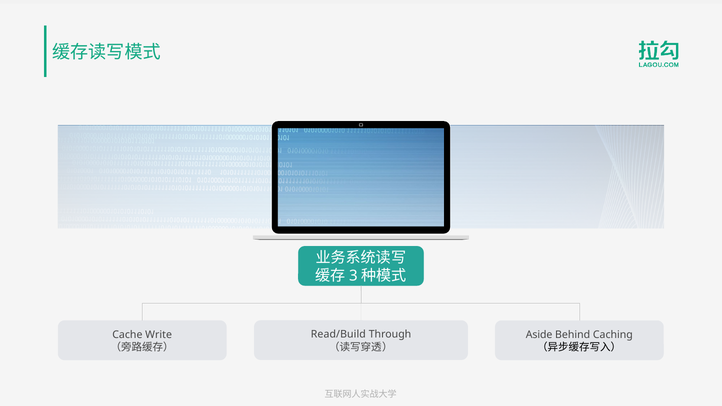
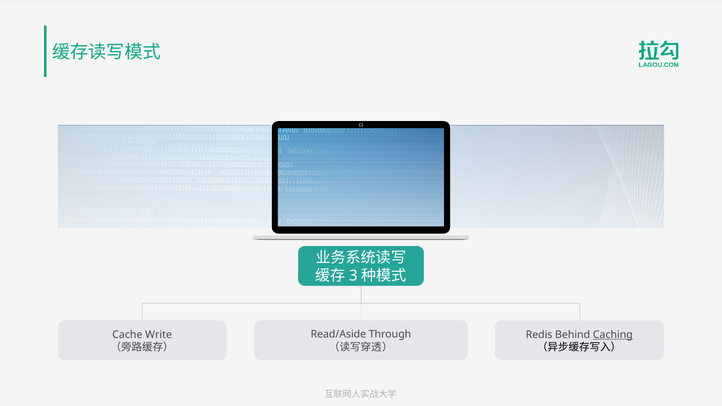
Read/Build: Read/Build -> Read/Aside
Aside: Aside -> Redis
Caching underline: none -> present
